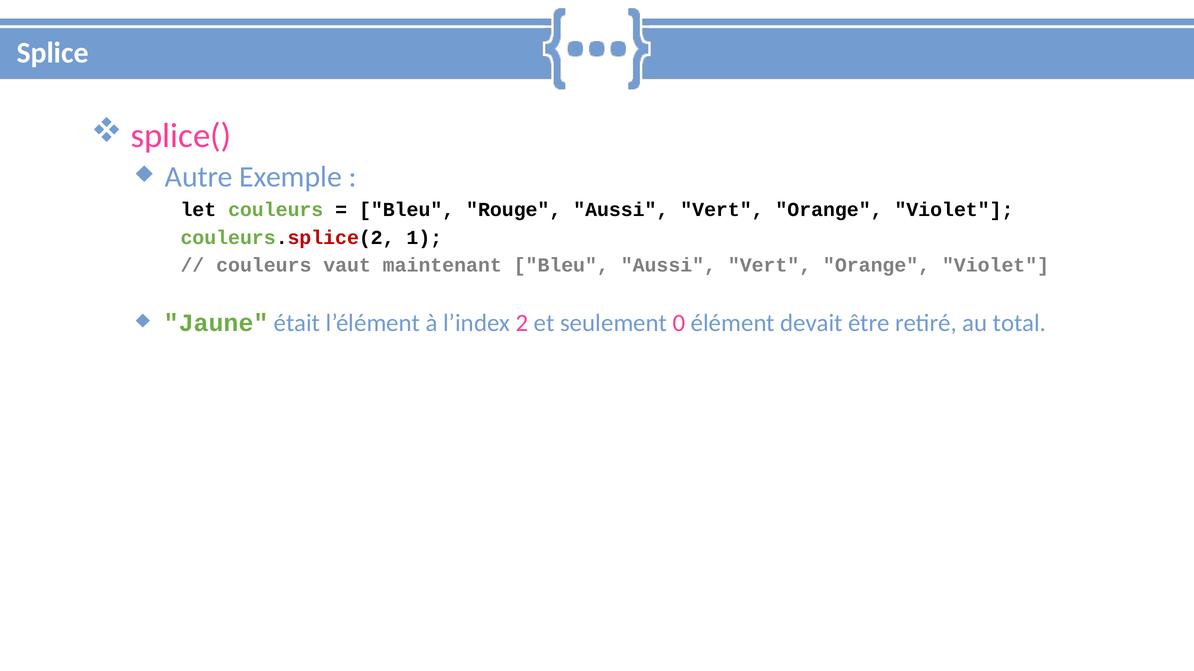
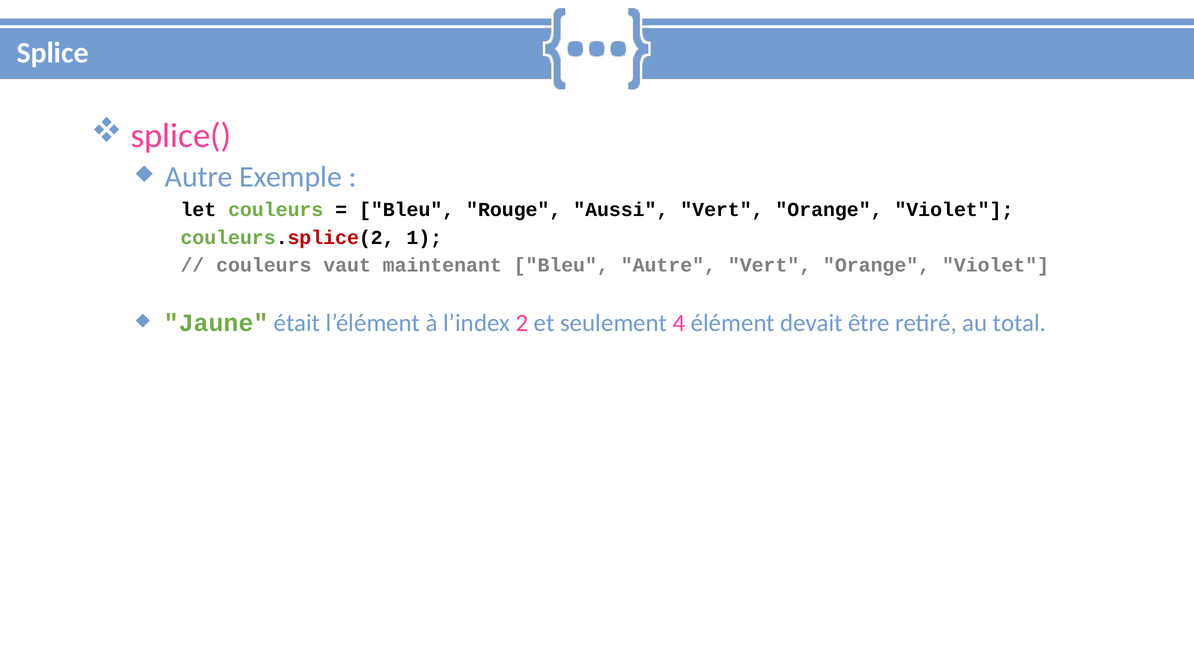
Bleu Aussi: Aussi -> Autre
0: 0 -> 4
